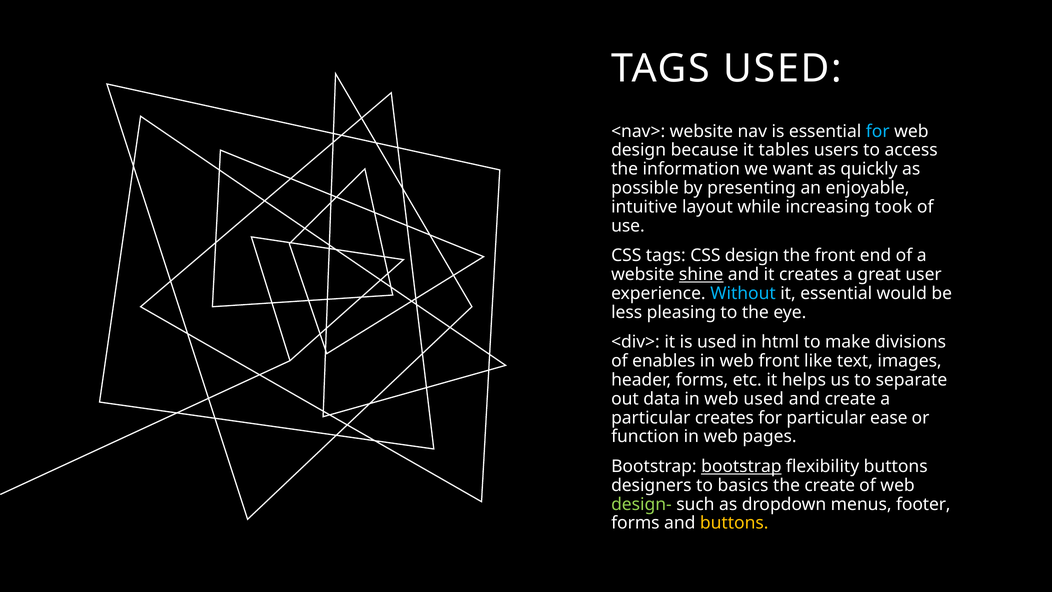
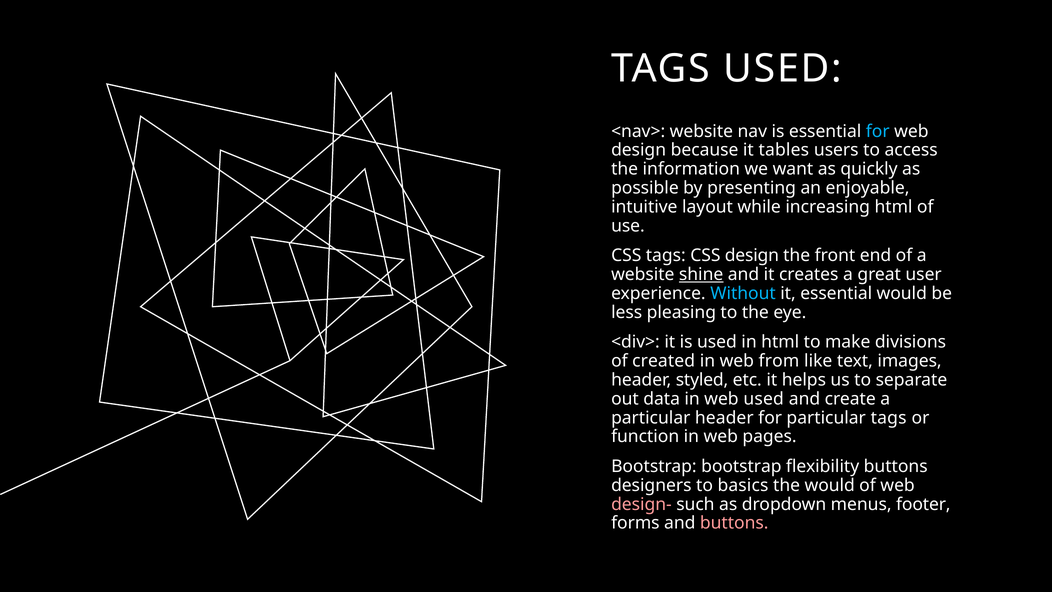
increasing took: took -> html
enables: enables -> created
web front: front -> from
header forms: forms -> styled
particular creates: creates -> header
particular ease: ease -> tags
bootstrap at (741, 466) underline: present -> none
the create: create -> would
design- colour: light green -> pink
buttons at (734, 523) colour: yellow -> pink
